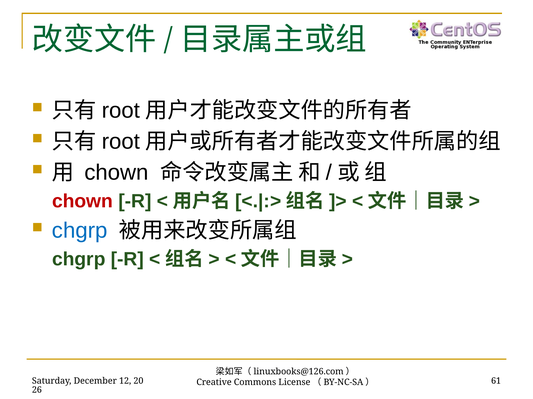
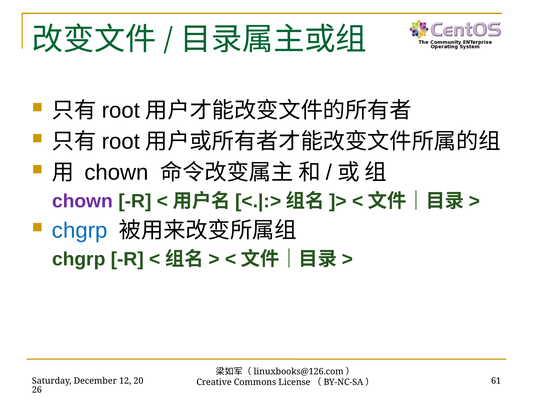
chown at (83, 202) colour: red -> purple
